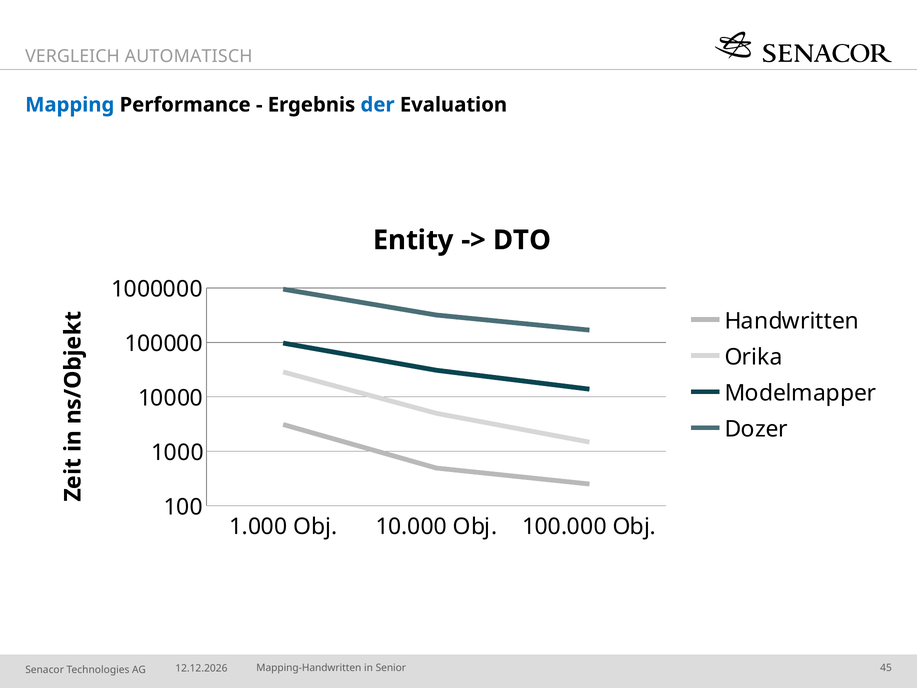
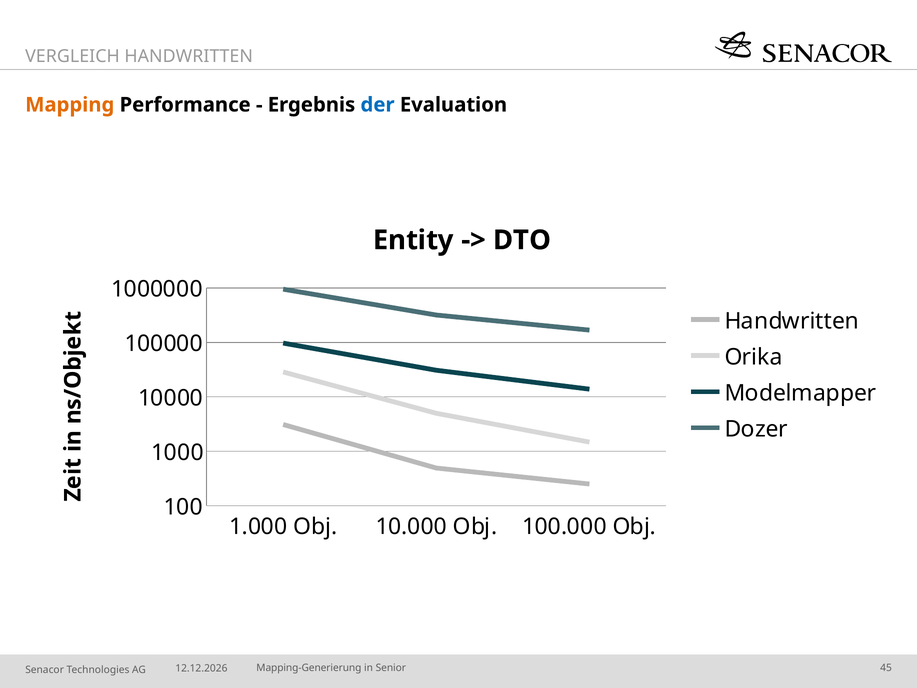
VERGLEICH AUTOMATISCH: AUTOMATISCH -> HANDWRITTEN
Mapping colour: blue -> orange
Mapping-Handwritten: Mapping-Handwritten -> Mapping-Generierung
